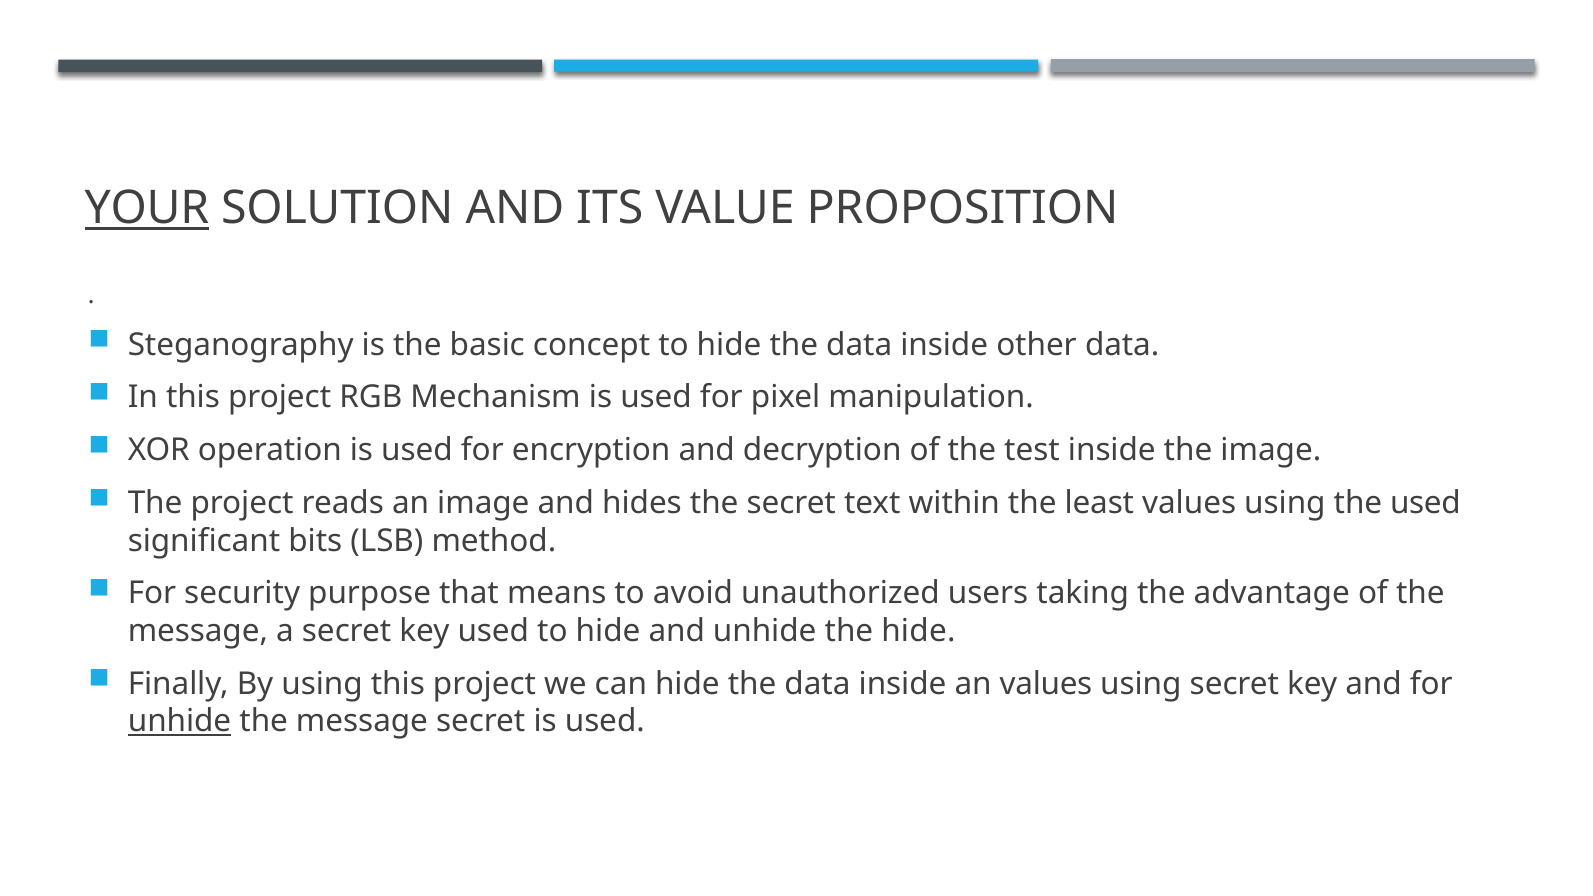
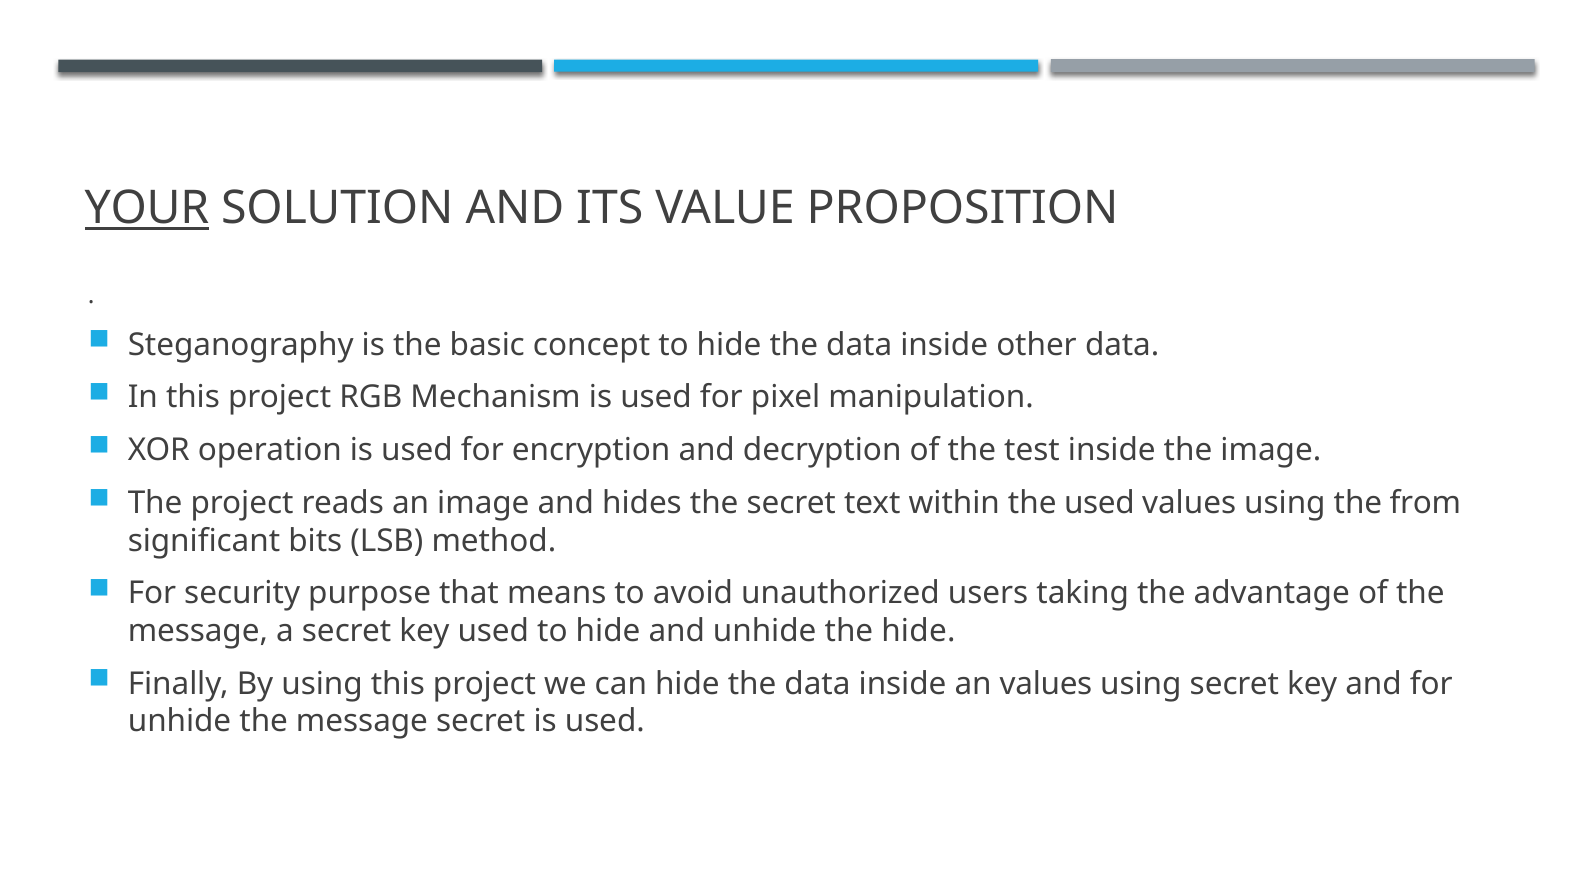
the least: least -> used
the used: used -> from
unhide at (180, 721) underline: present -> none
